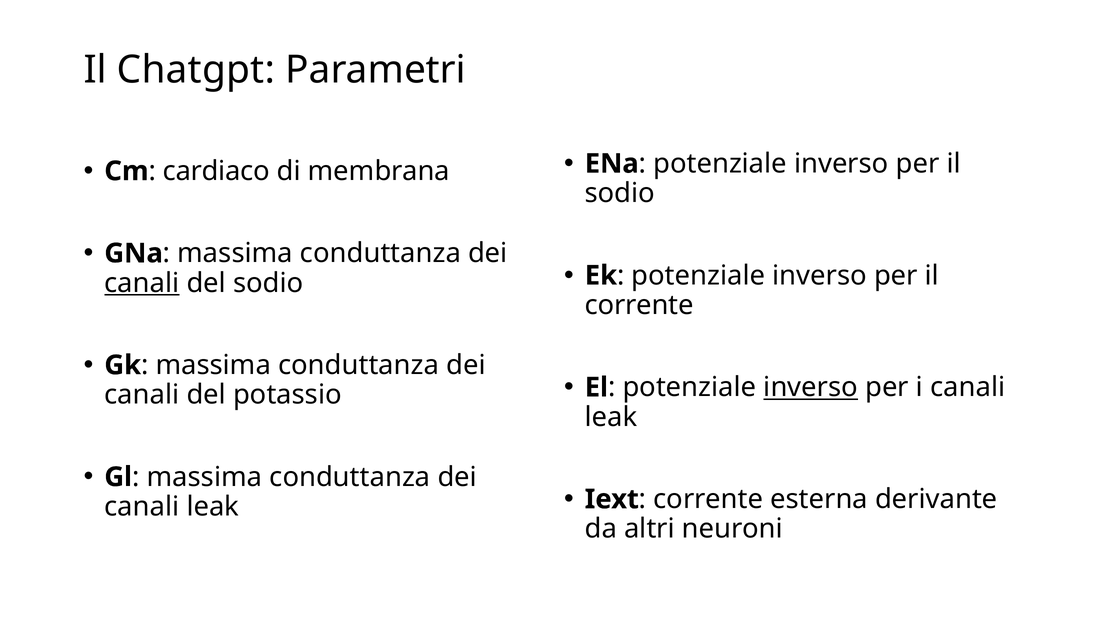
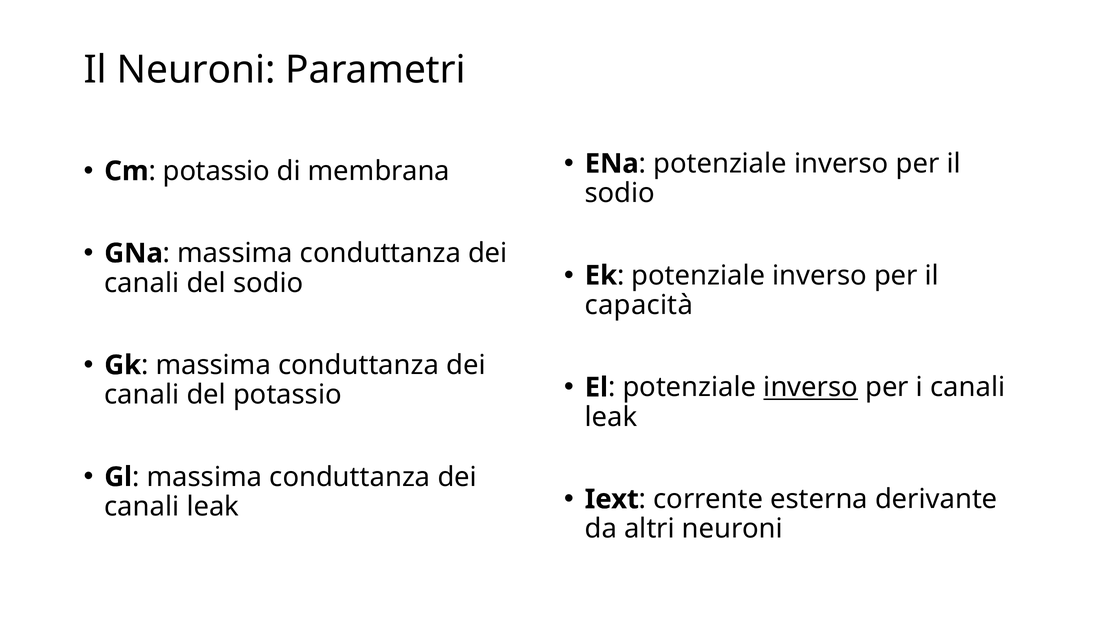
Il Chatgpt: Chatgpt -> Neuroni
cardiaco at (216, 171): cardiaco -> potassio
canali at (142, 283) underline: present -> none
corrente at (639, 305): corrente -> capacità
